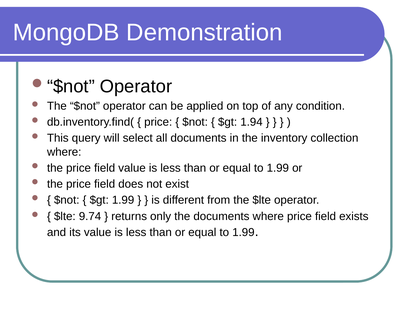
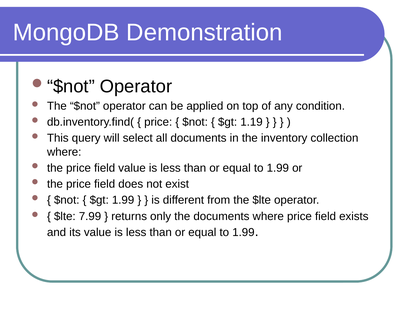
1.94: 1.94 -> 1.19
9.74: 9.74 -> 7.99
